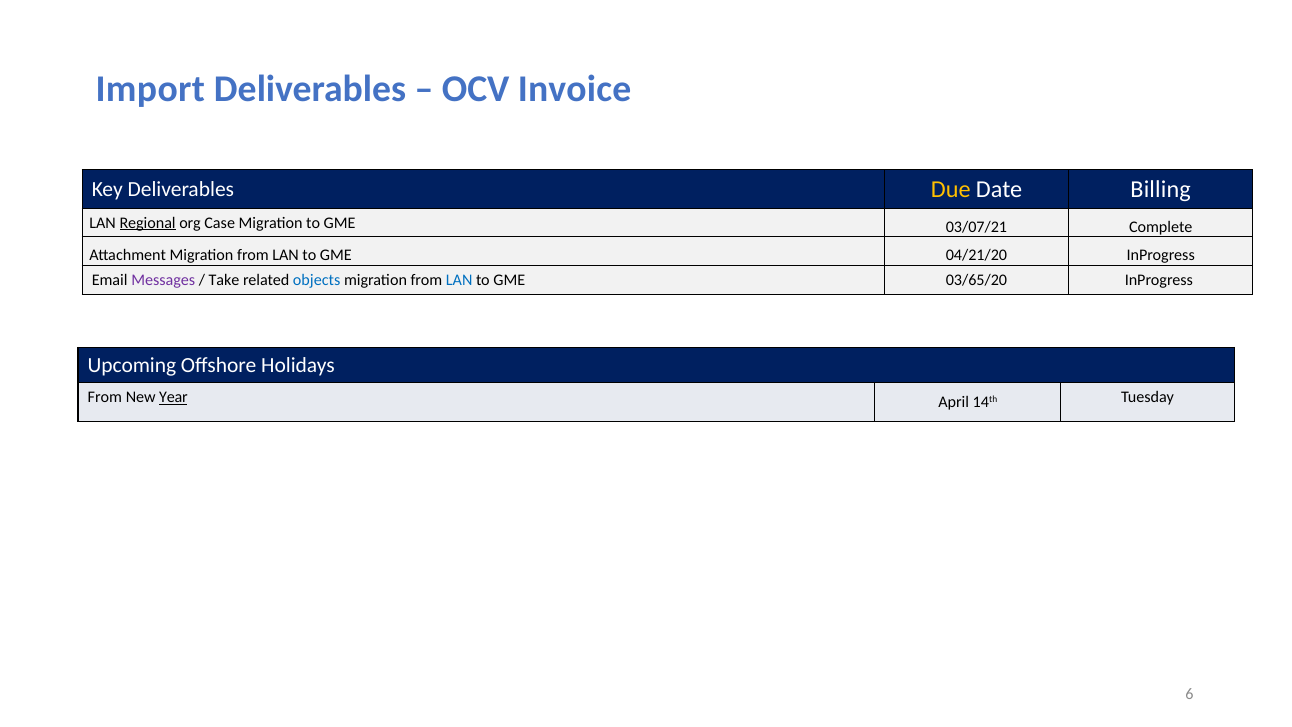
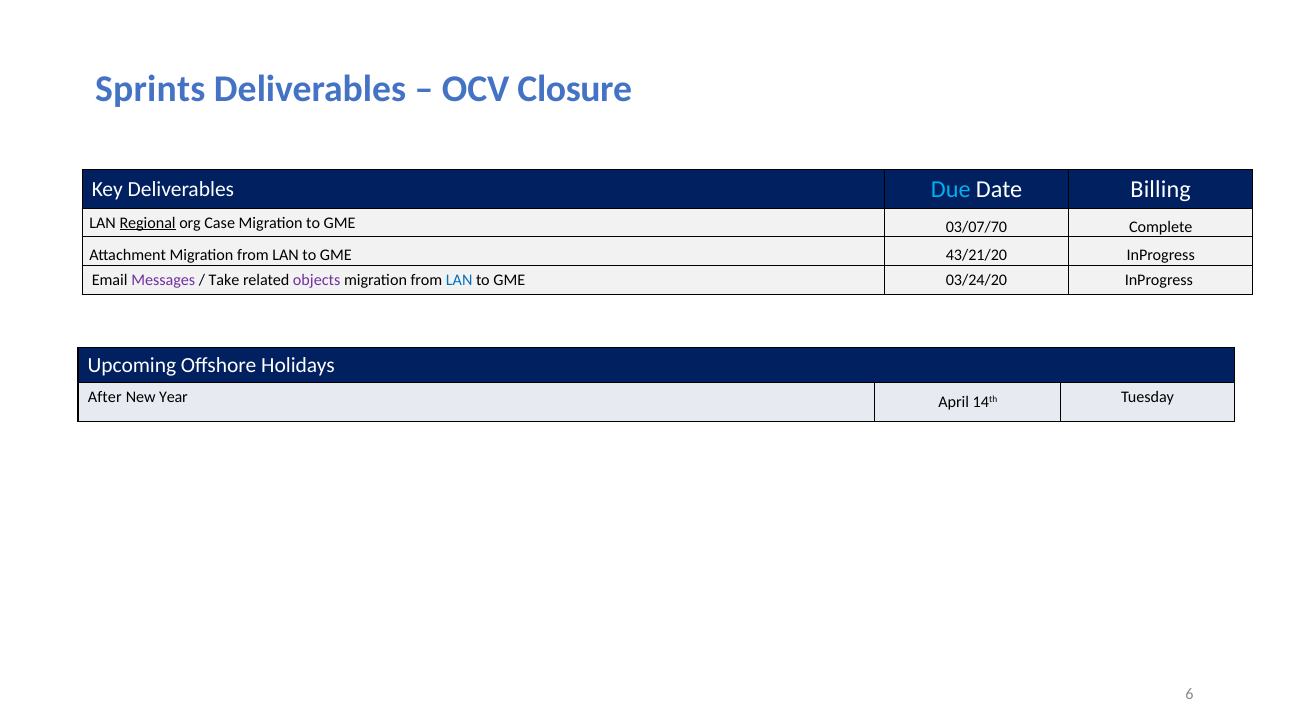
Import: Import -> Sprints
Invoice: Invoice -> Closure
Due colour: yellow -> light blue
03/07/21: 03/07/21 -> 03/07/70
04/21/20: 04/21/20 -> 43/21/20
objects colour: blue -> purple
03/65/20: 03/65/20 -> 03/24/20
From at (105, 397): From -> After
Year underline: present -> none
